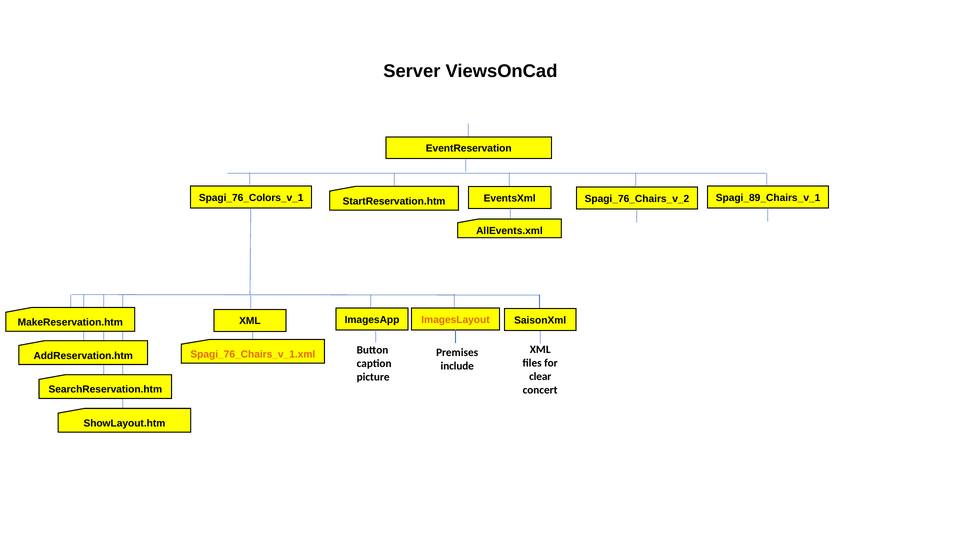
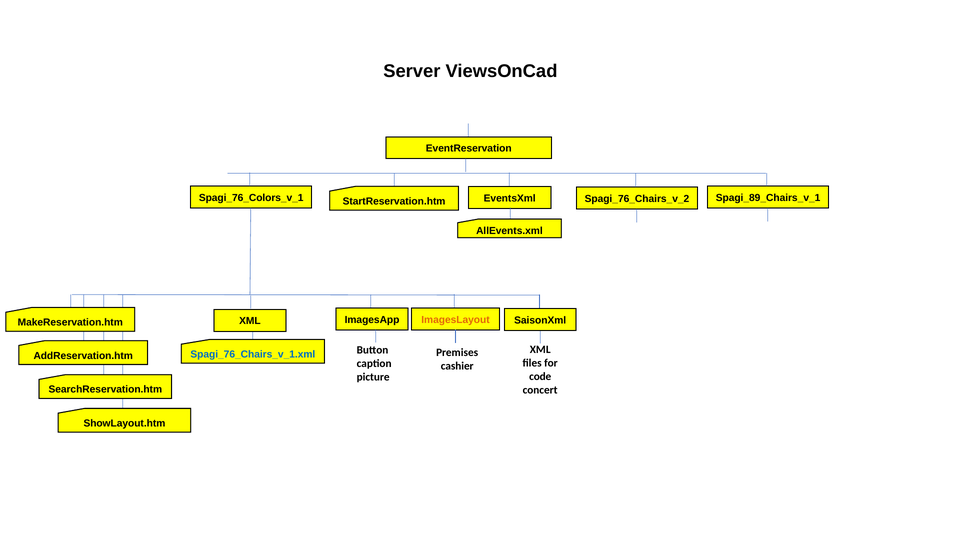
Spagi_76_Chairs_v_1.xml colour: orange -> blue
include: include -> cashier
clear: clear -> code
